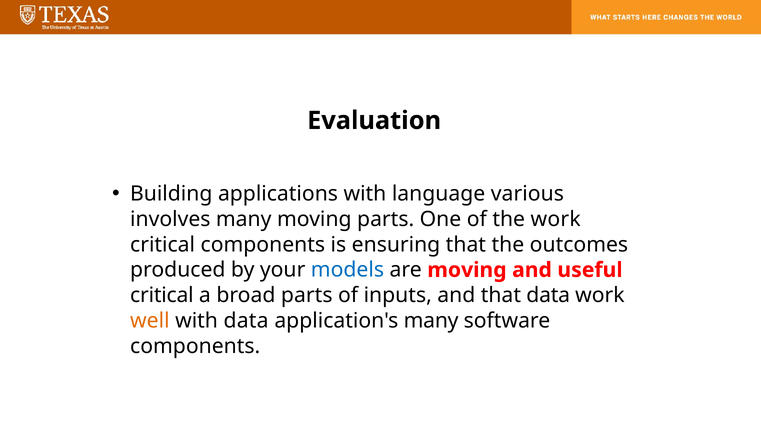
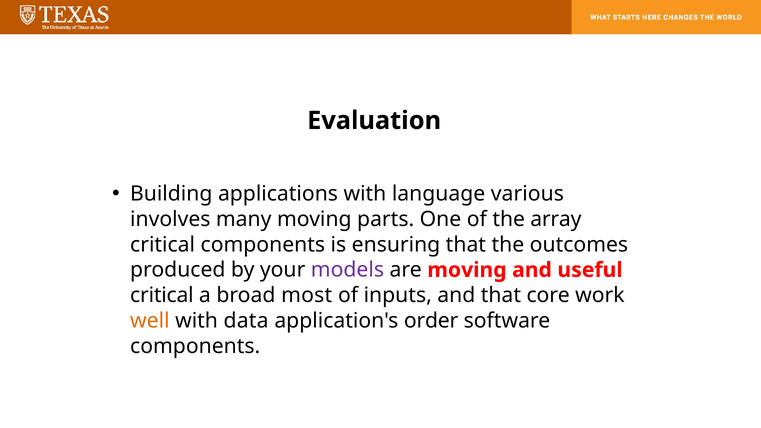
the work: work -> array
models colour: blue -> purple
broad parts: parts -> most
that data: data -> core
application's many: many -> order
